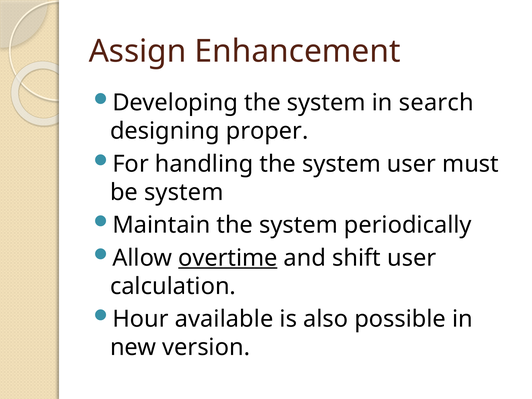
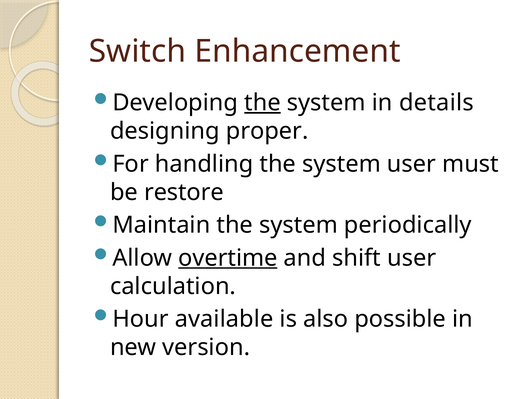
Assign: Assign -> Switch
the at (262, 103) underline: none -> present
search: search -> details
be system: system -> restore
